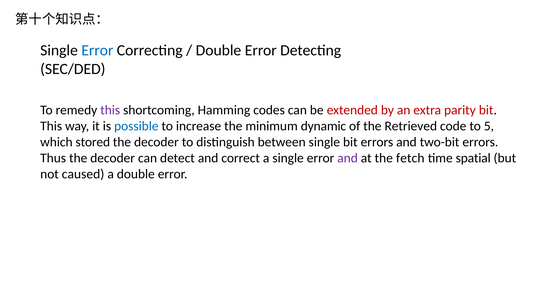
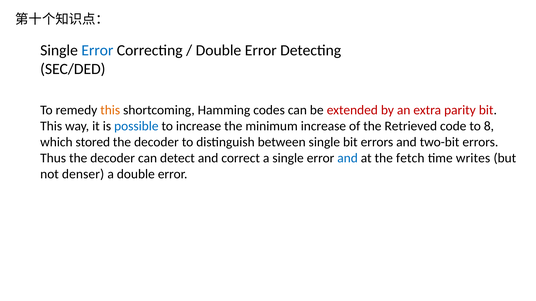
this at (110, 110) colour: purple -> orange
minimum dynamic: dynamic -> increase
5: 5 -> 8
and at (348, 158) colour: purple -> blue
spatial: spatial -> writes
caused: caused -> denser
